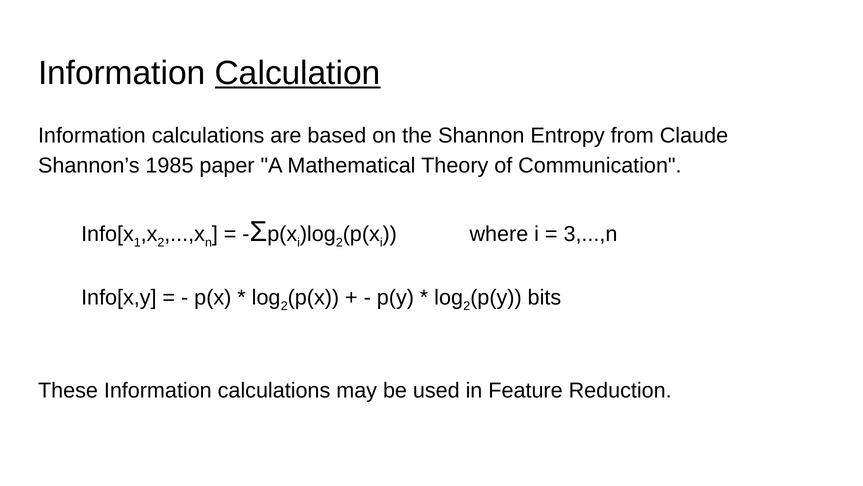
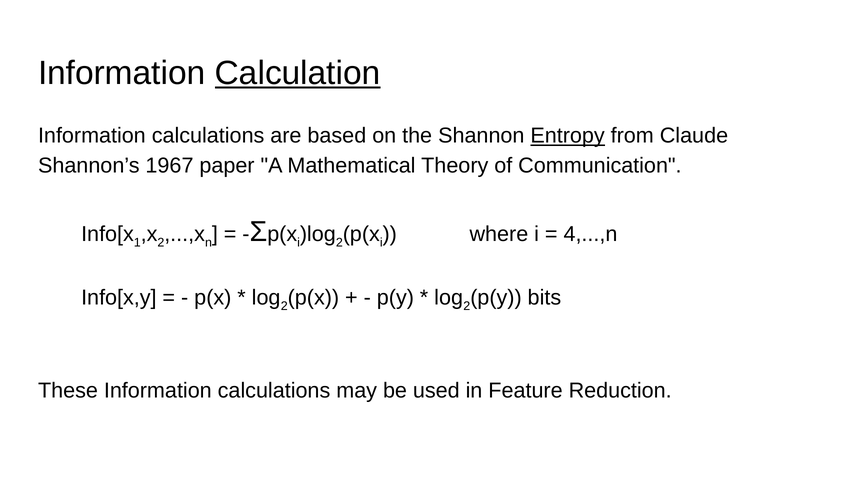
Entropy underline: none -> present
1985: 1985 -> 1967
3,...,n: 3,...,n -> 4,...,n
